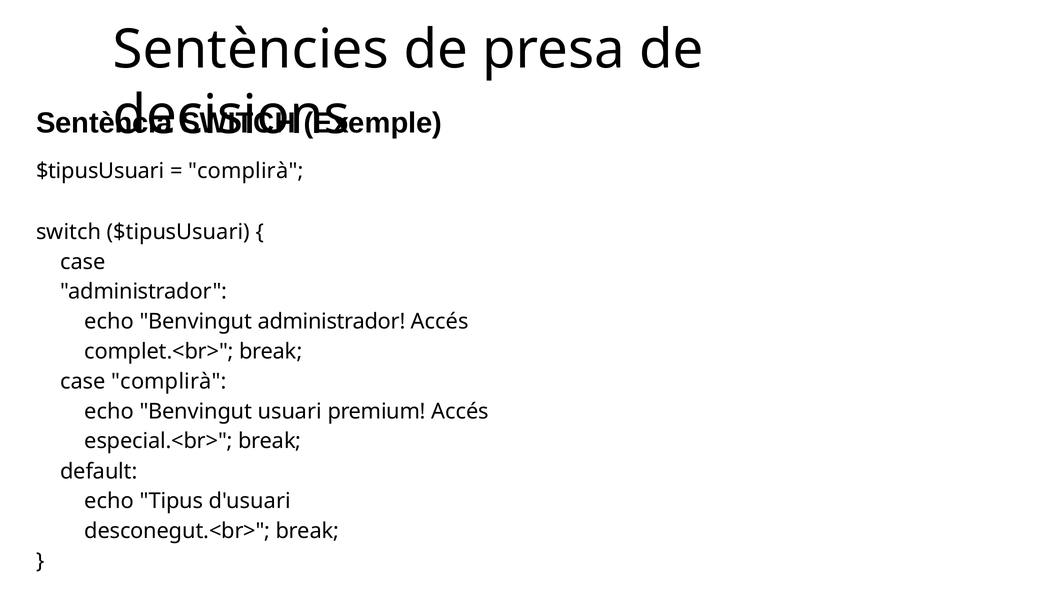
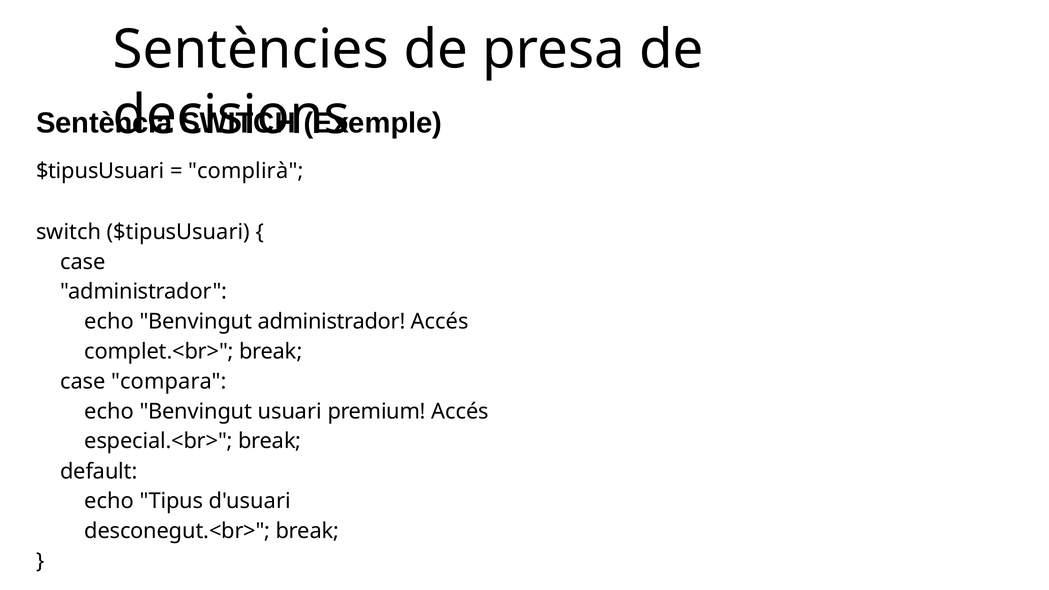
case complirà: complirà -> compara
